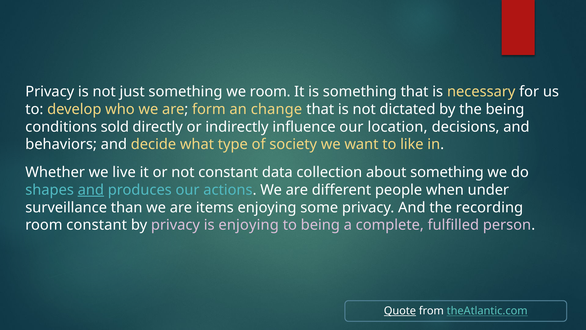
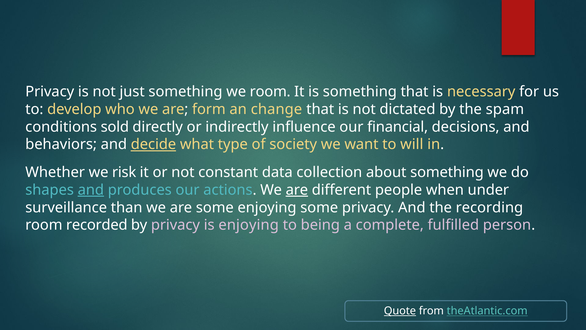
the being: being -> spam
location: location -> financial
decide underline: none -> present
like: like -> will
live: live -> risk
are at (297, 190) underline: none -> present
are items: items -> some
room constant: constant -> recorded
